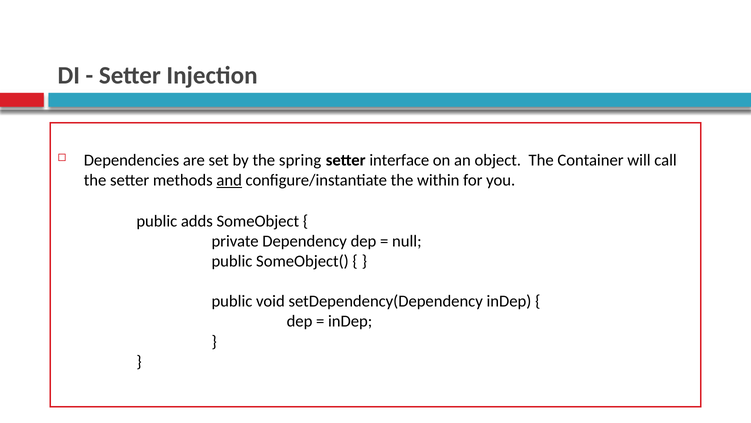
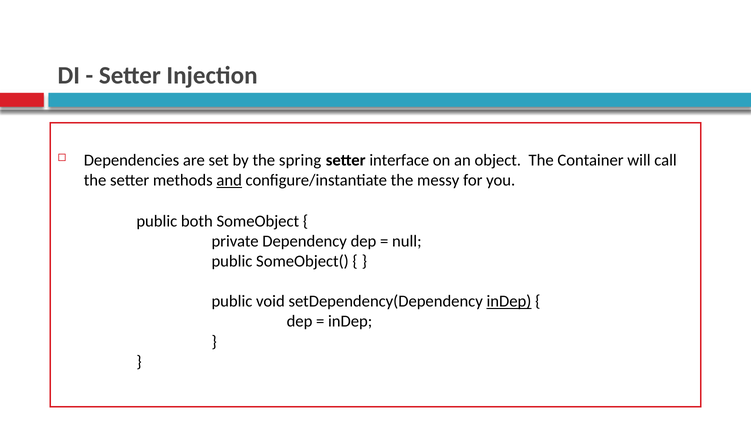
within: within -> messy
adds: adds -> both
inDep at (509, 301) underline: none -> present
